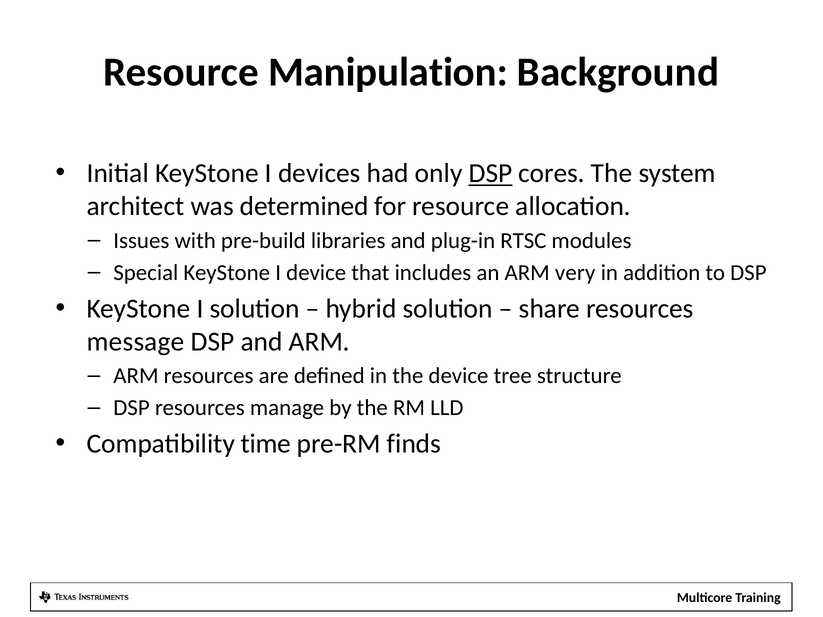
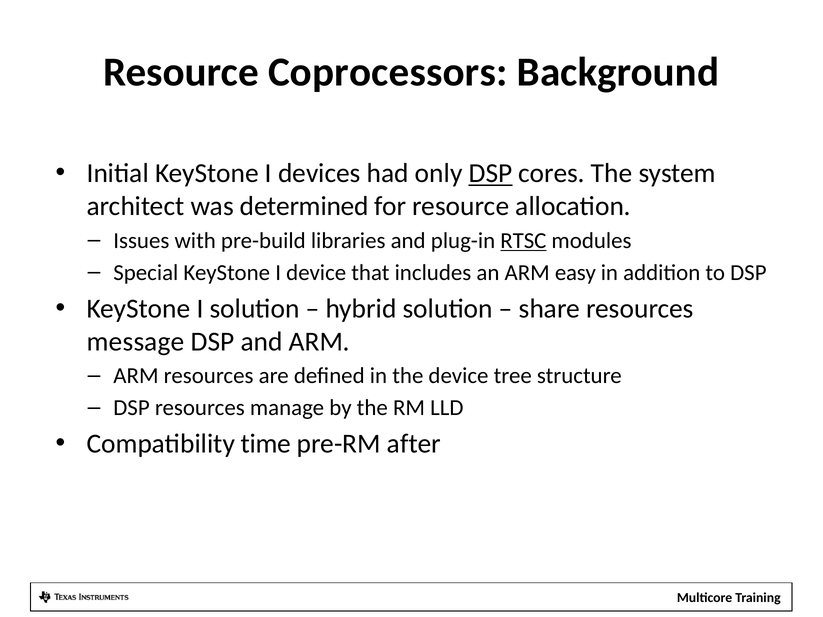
Manipulation: Manipulation -> Coprocessors
RTSC underline: none -> present
very: very -> easy
finds: finds -> after
